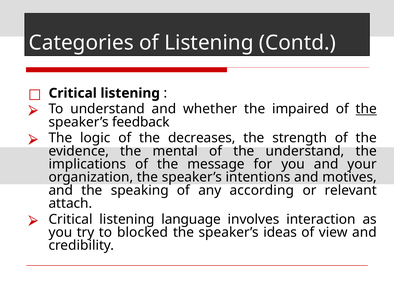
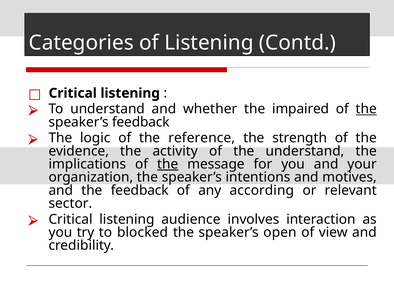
decreases: decreases -> reference
mental: mental -> activity
the at (168, 164) underline: none -> present
the speaking: speaking -> feedback
attach: attach -> sector
language: language -> audience
ideas: ideas -> open
